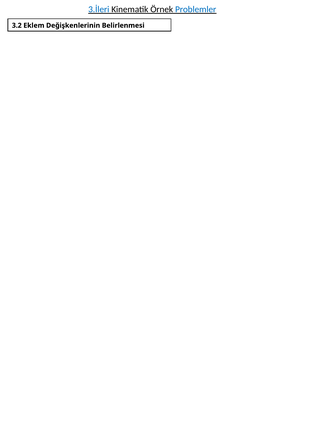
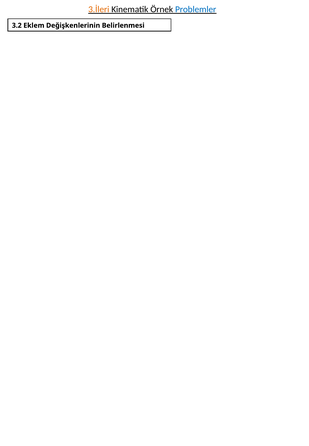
3.İleri colour: blue -> orange
